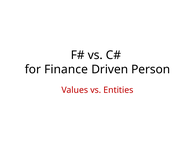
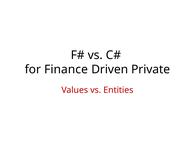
Person: Person -> Private
